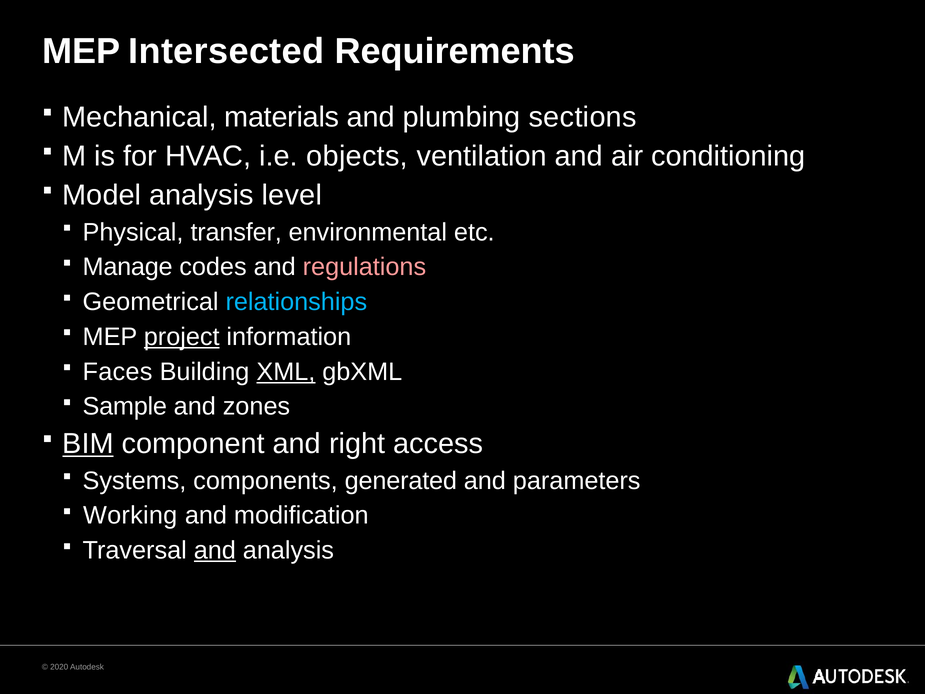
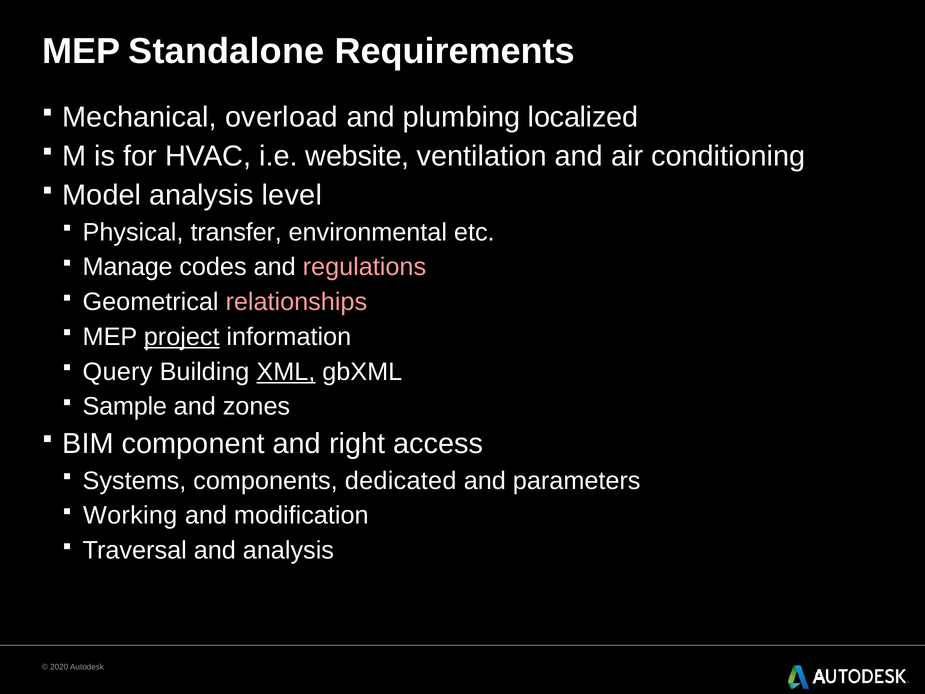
Intersected: Intersected -> Standalone
materials: materials -> overload
sections: sections -> localized
objects: objects -> website
relationships colour: light blue -> pink
Faces: Faces -> Query
BIM underline: present -> none
generated: generated -> dedicated
and at (215, 550) underline: present -> none
